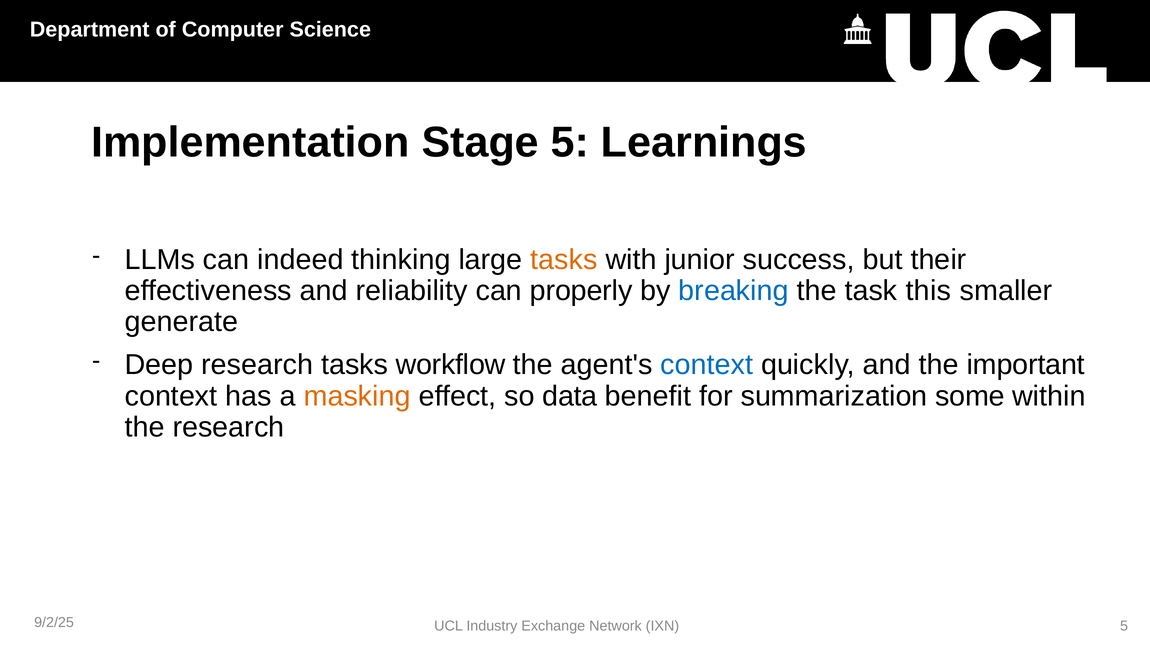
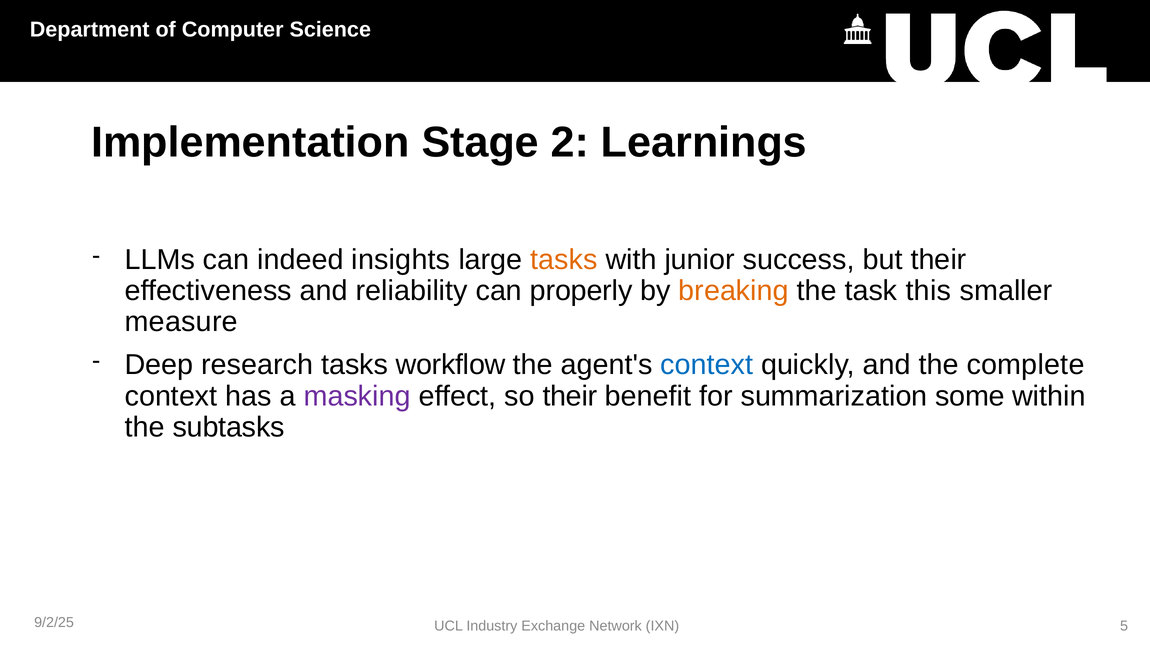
Stage 5: 5 -> 2
thinking: thinking -> insights
breaking colour: blue -> orange
generate: generate -> measure
important: important -> complete
masking colour: orange -> purple
so data: data -> their
the research: research -> subtasks
